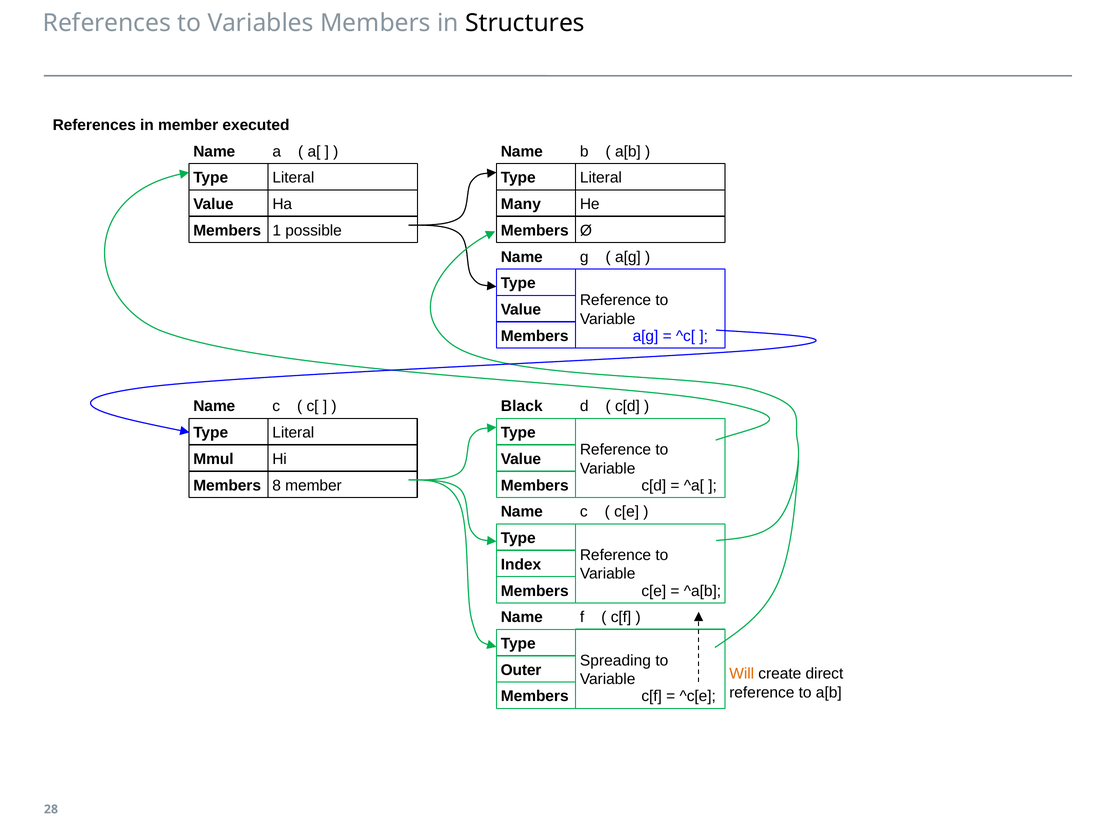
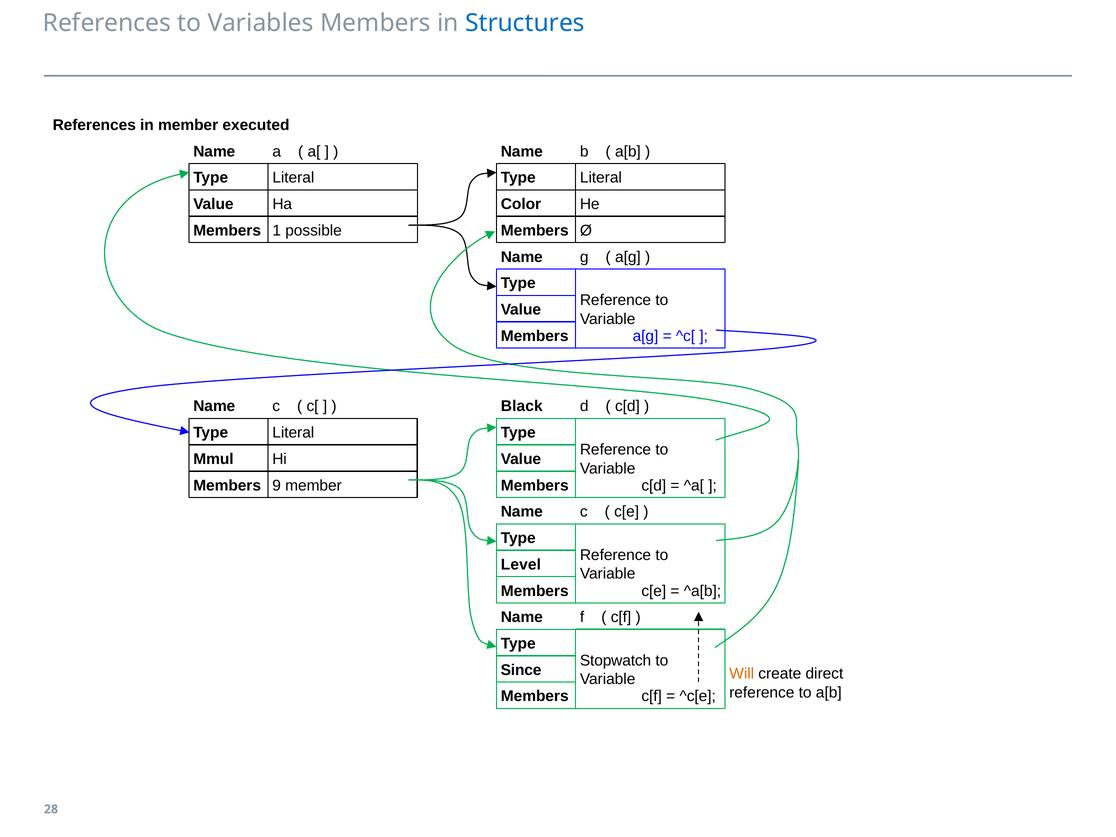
Structures colour: black -> blue
Many: Many -> Color
8: 8 -> 9
Index: Index -> Level
Spreading: Spreading -> Stopwatch
Outer: Outer -> Since
